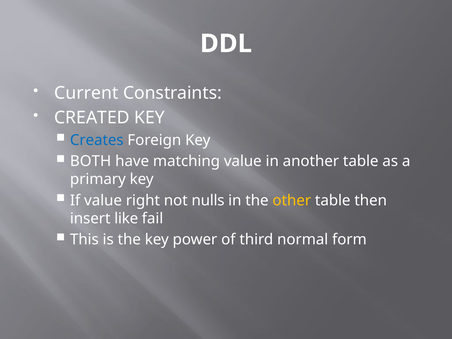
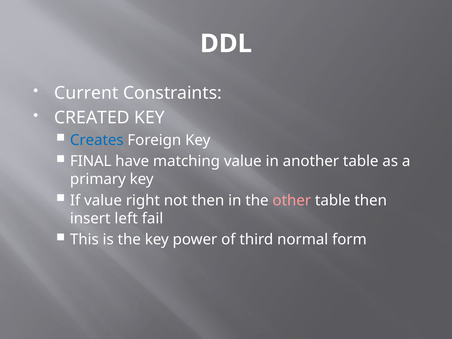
BOTH: BOTH -> FINAL
not nulls: nulls -> then
other colour: yellow -> pink
like: like -> left
